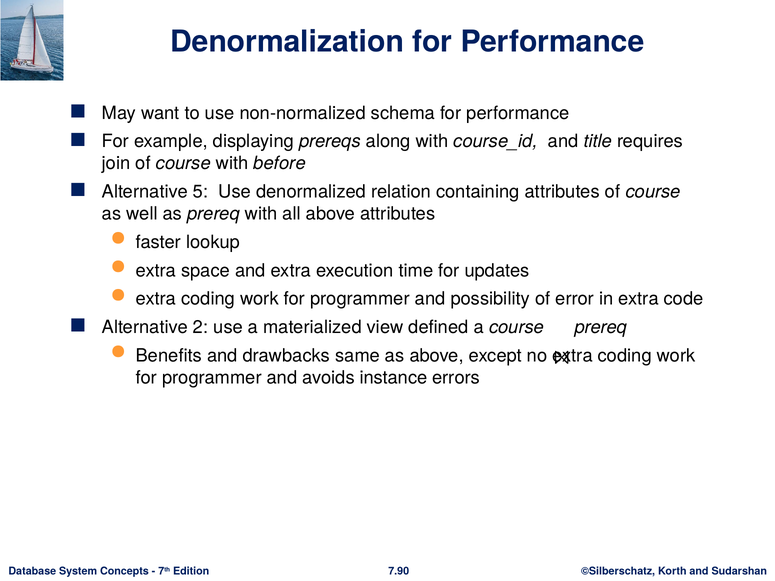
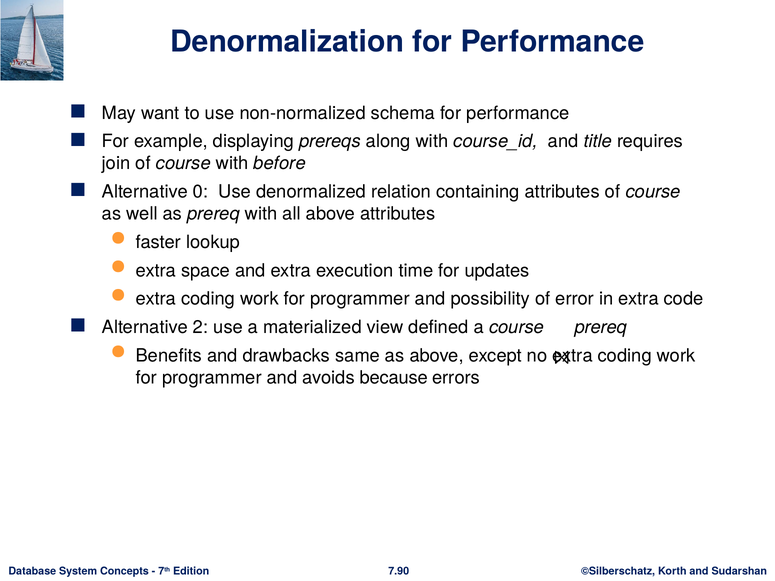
5: 5 -> 0
instance: instance -> because
